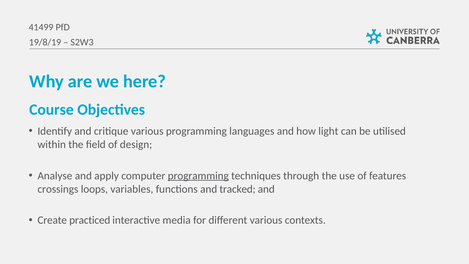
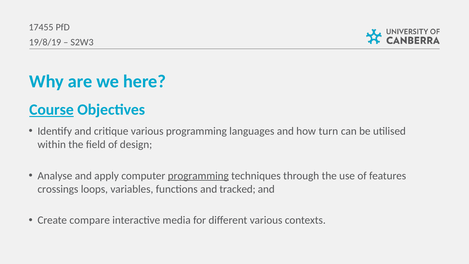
41499: 41499 -> 17455
Course underline: none -> present
light: light -> turn
practiced: practiced -> compare
